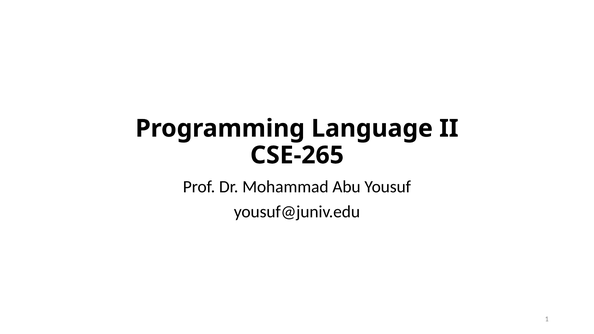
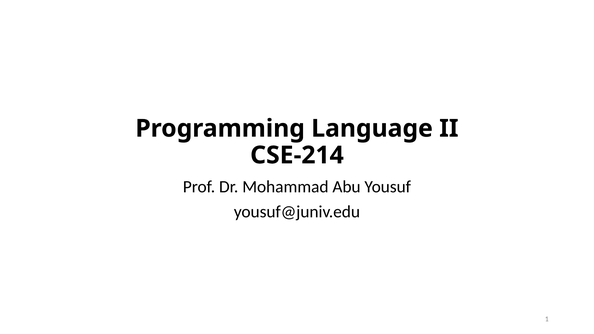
CSE-265: CSE-265 -> CSE-214
